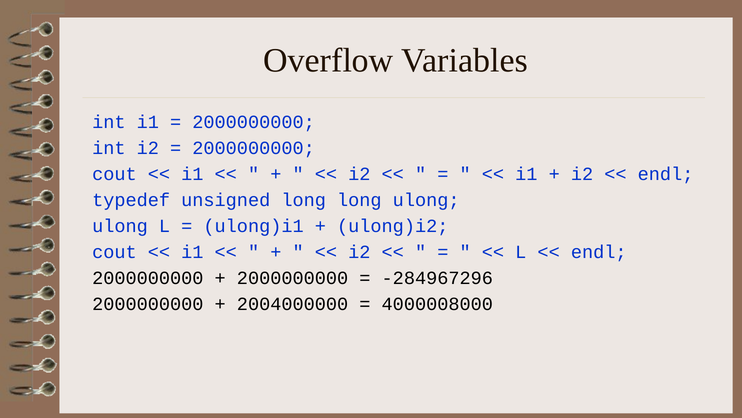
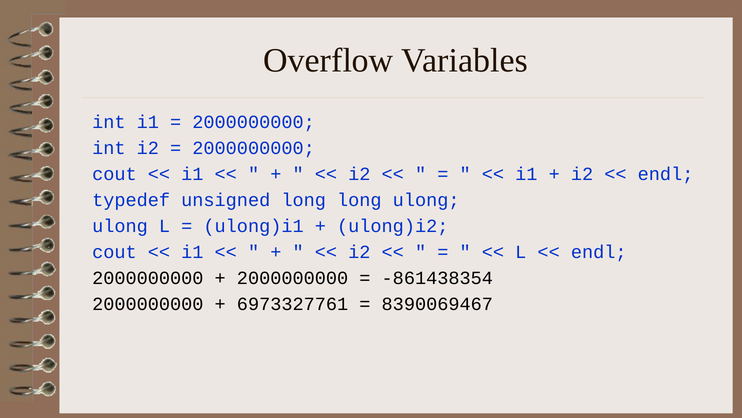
-284967296: -284967296 -> -861438354
2004000000: 2004000000 -> 6973327761
4000008000: 4000008000 -> 8390069467
